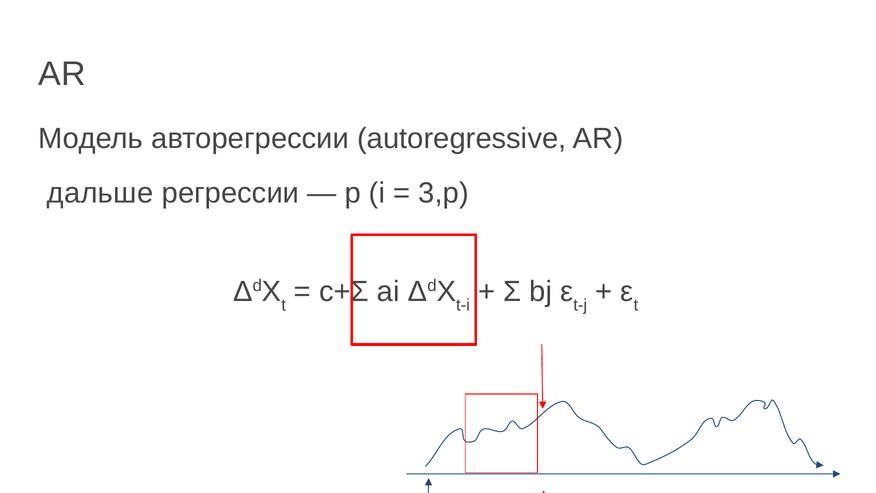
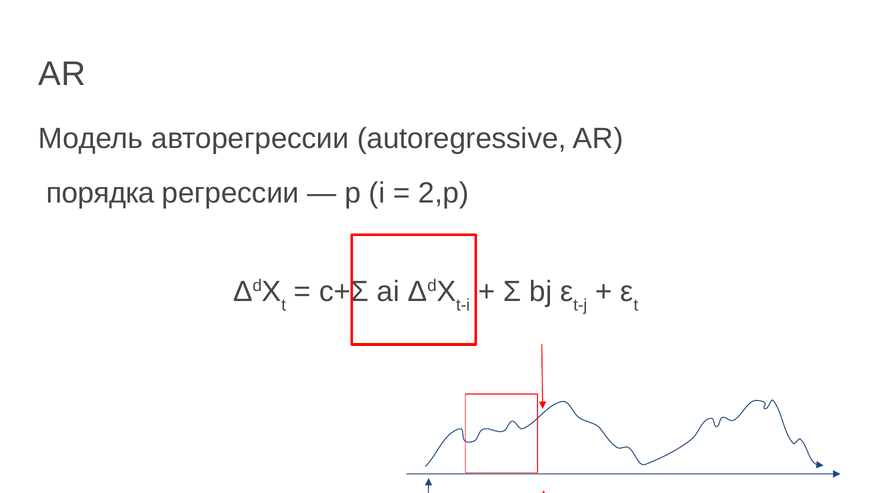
дальше: дальше -> порядка
3,p: 3,p -> 2,p
